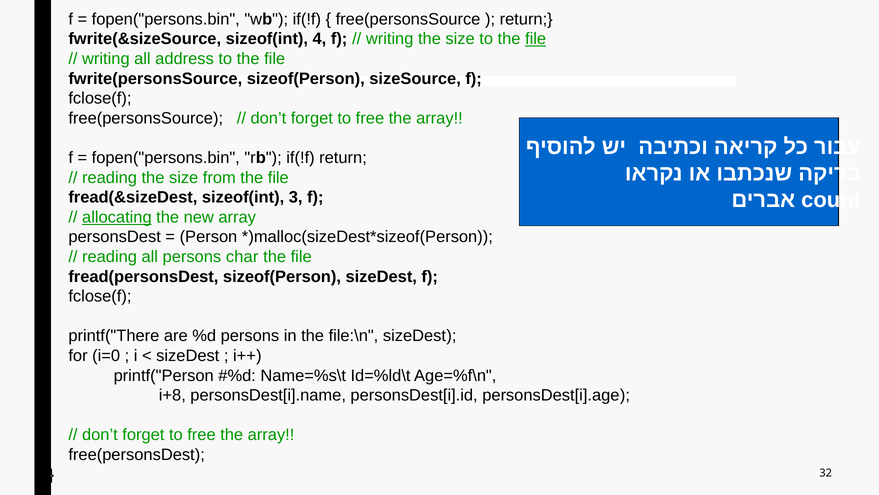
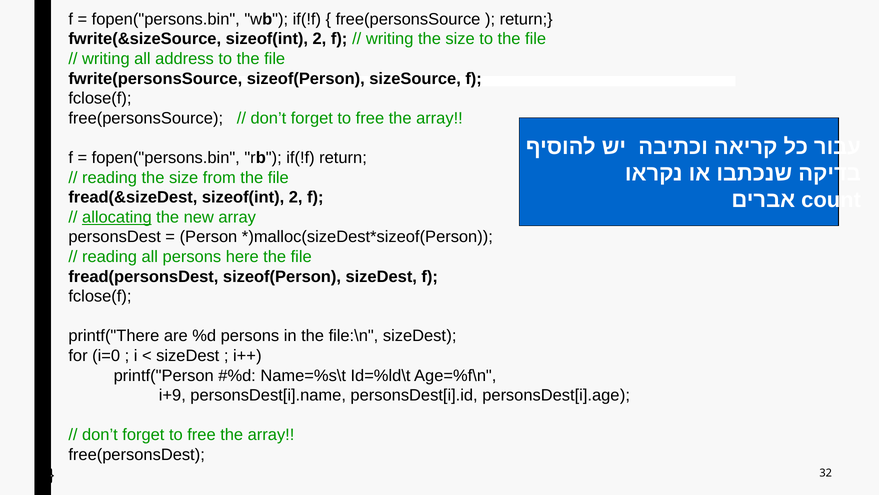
fwrite(&sizeSource sizeof(int 4: 4 -> 2
file at (536, 39) underline: present -> none
fread(&sizeDest sizeof(int 3: 3 -> 2
char: char -> here
i+8: i+8 -> i+9
